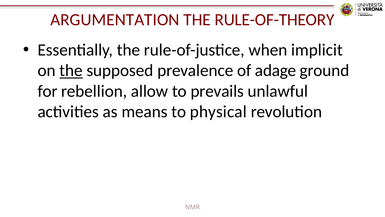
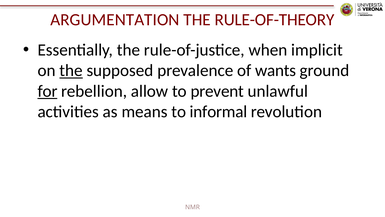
adage: adage -> wants
for underline: none -> present
prevails: prevails -> prevent
physical: physical -> informal
